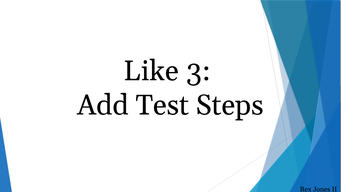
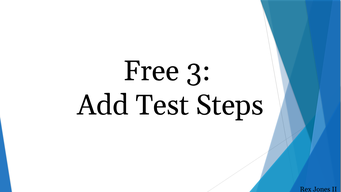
Like: Like -> Free
